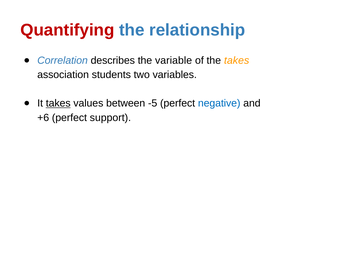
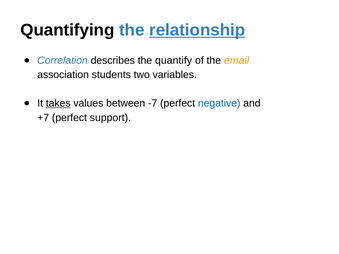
Quantifying colour: red -> black
relationship underline: none -> present
variable: variable -> quantify
the takes: takes -> email
-5: -5 -> -7
+6: +6 -> +7
